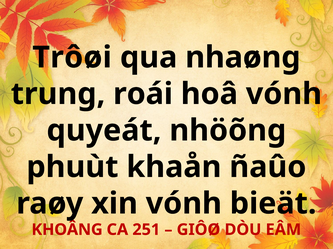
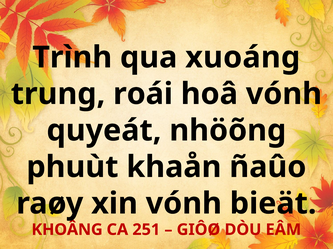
Trôøi: Trôøi -> Trình
nhaøng: nhaøng -> xuoáng
